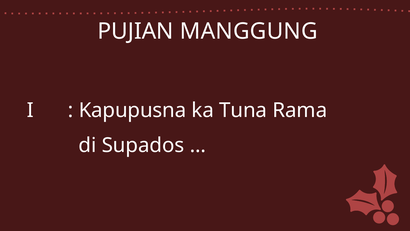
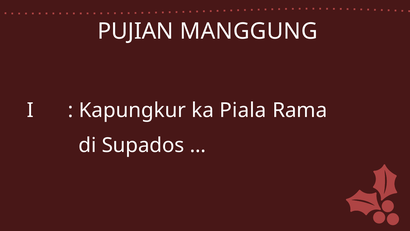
Kapupusna: Kapupusna -> Kapungkur
Tuna: Tuna -> Piala
